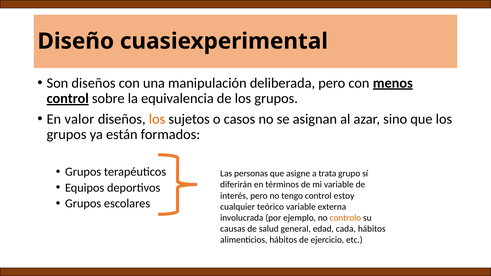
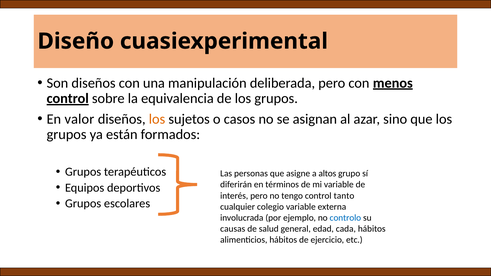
trata: trata -> altos
estoy: estoy -> tanto
teórico: teórico -> colegio
controlo colour: orange -> blue
